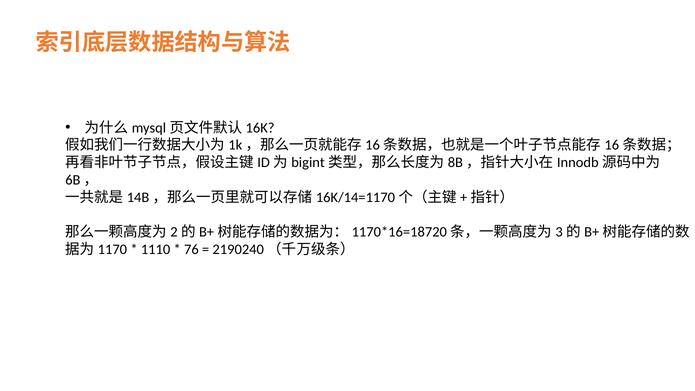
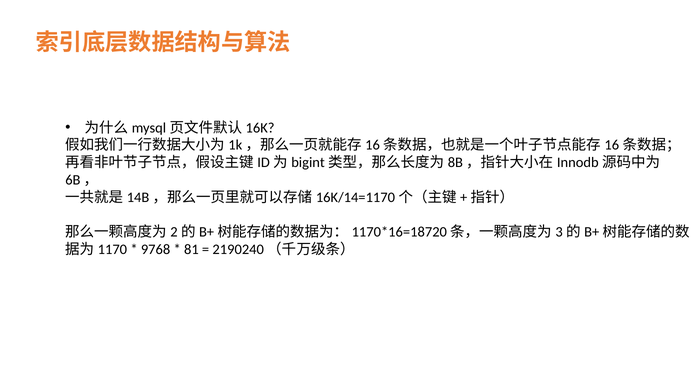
1110: 1110 -> 9768
76: 76 -> 81
